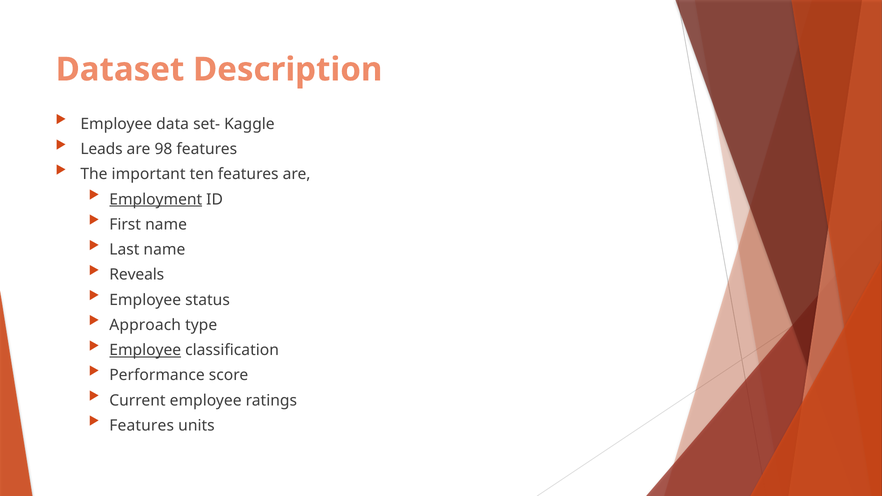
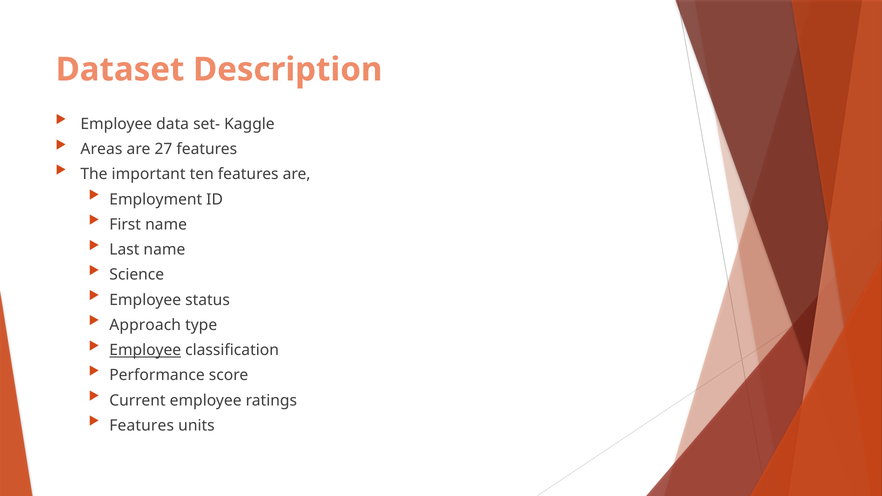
Leads: Leads -> Areas
98: 98 -> 27
Employment underline: present -> none
Reveals: Reveals -> Science
